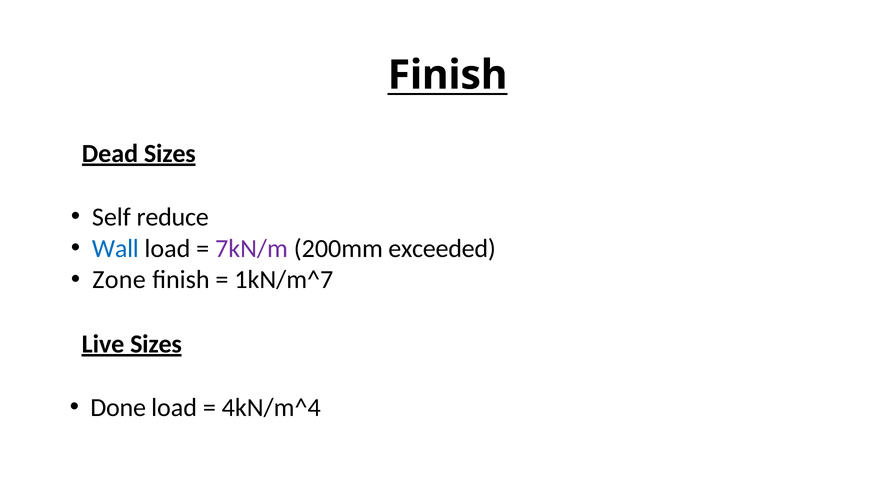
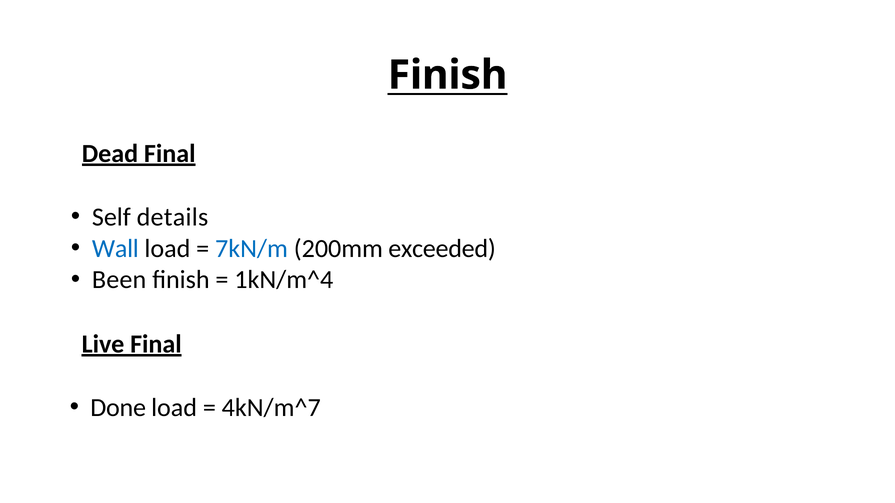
Dead Sizes: Sizes -> Final
reduce: reduce -> details
7kN/m colour: purple -> blue
Zone: Zone -> Been
1kN/m^7: 1kN/m^7 -> 1kN/m^4
Live Sizes: Sizes -> Final
4kN/m^4: 4kN/m^4 -> 4kN/m^7
